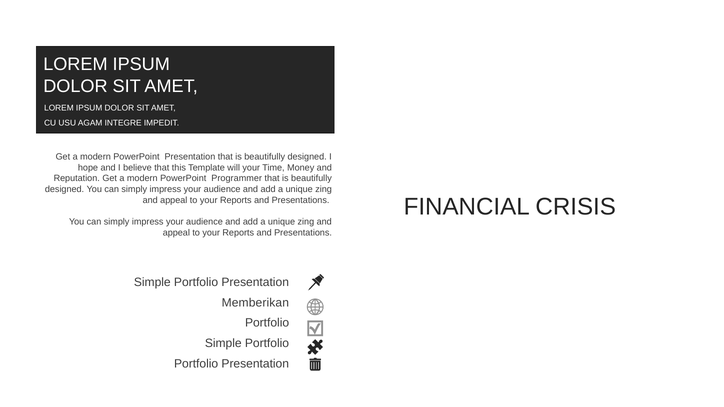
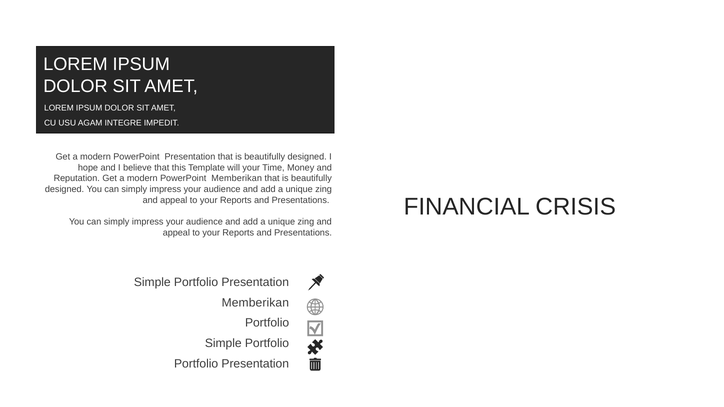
PowerPoint Programmer: Programmer -> Memberikan
